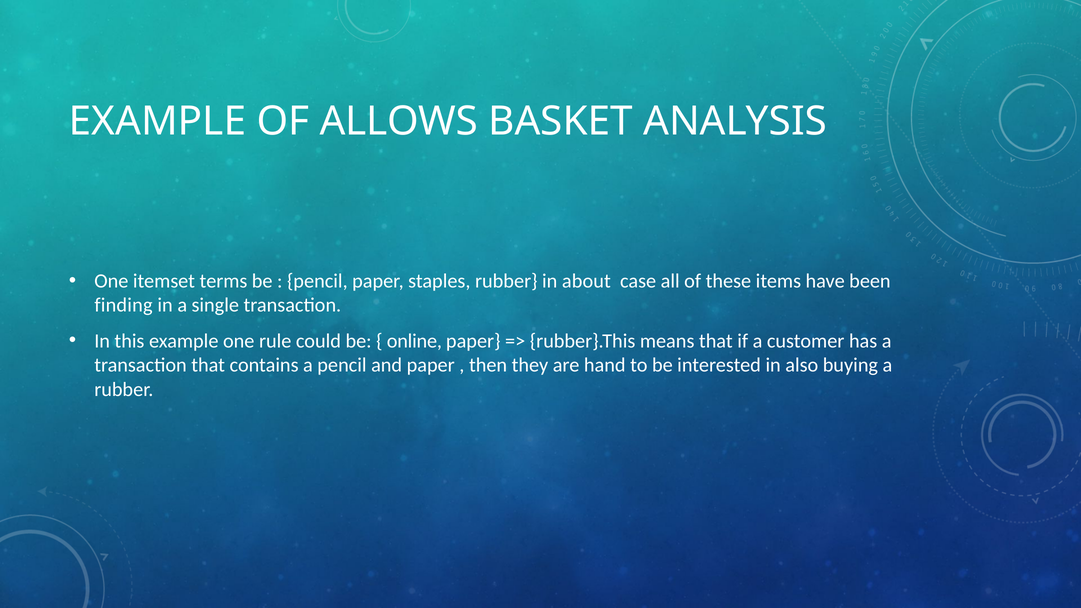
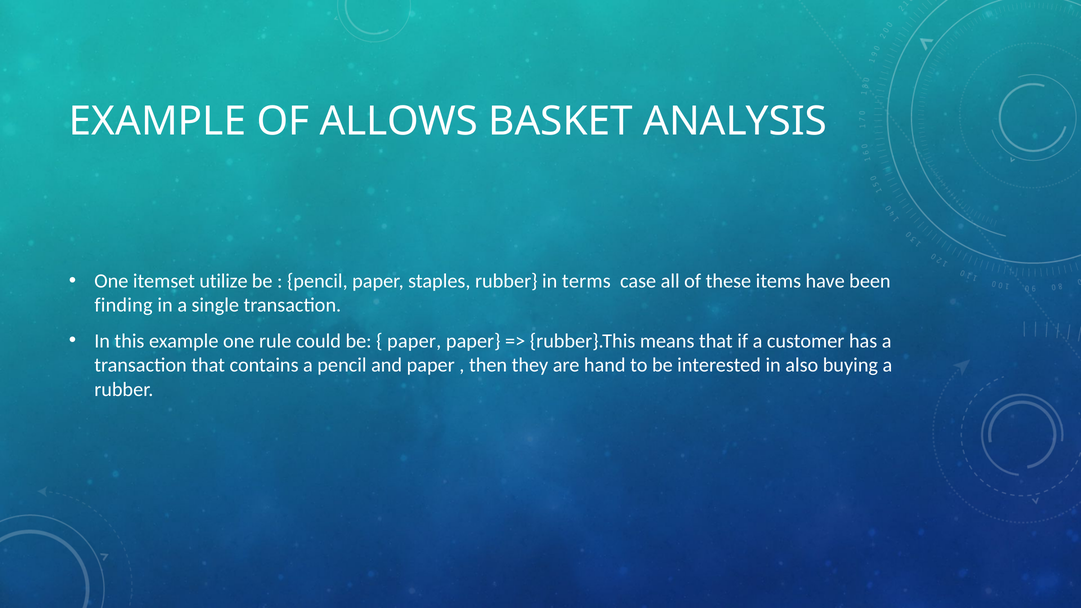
terms: terms -> utilize
about: about -> terms
online at (414, 341): online -> paper
